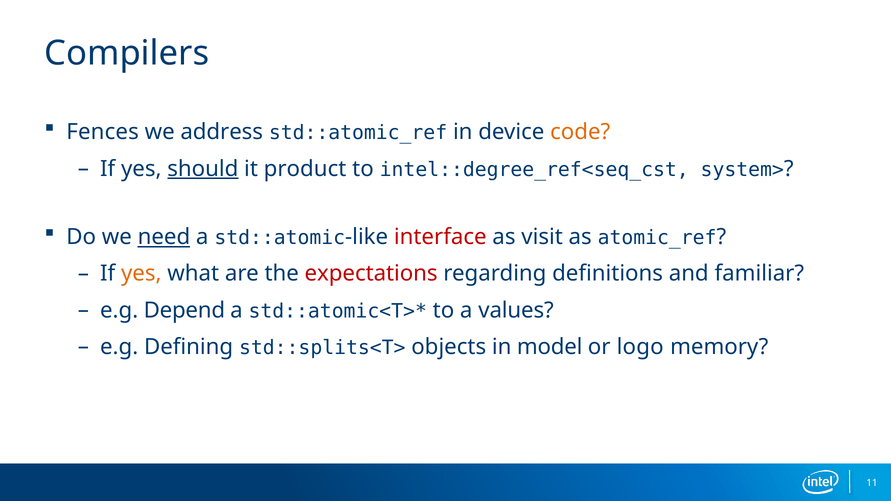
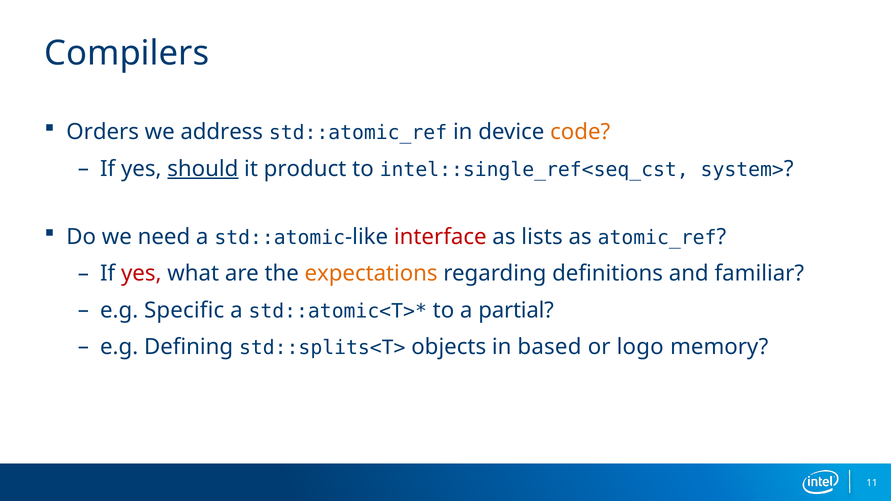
Fences: Fences -> Orders
intel::degree_ref<seq_cst: intel::degree_ref<seq_cst -> intel::single_ref<seq_cst
need underline: present -> none
visit: visit -> lists
yes at (141, 274) colour: orange -> red
expectations colour: red -> orange
Depend: Depend -> Specific
values: values -> partial
model: model -> based
